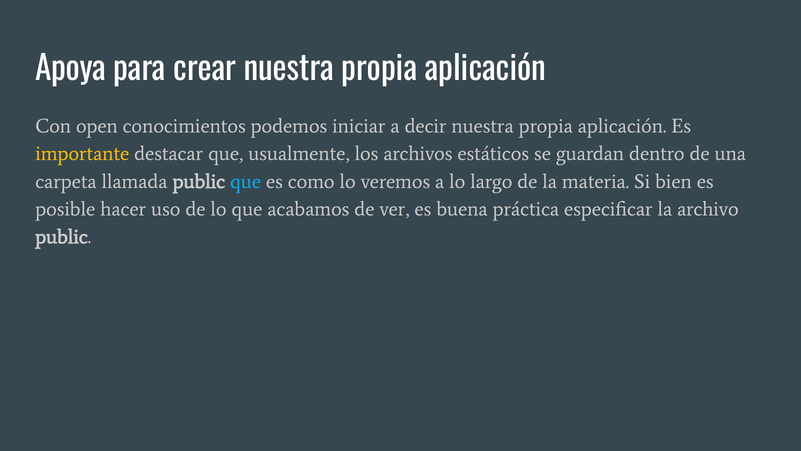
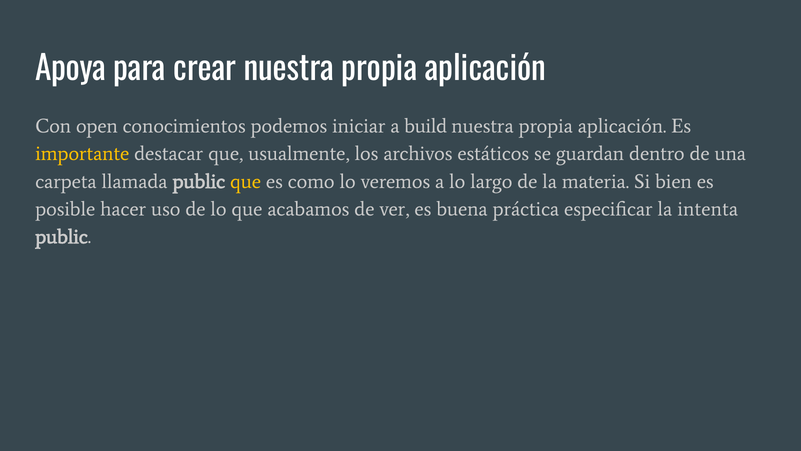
decir: decir -> build
que at (246, 181) colour: light blue -> yellow
archivo: archivo -> intenta
